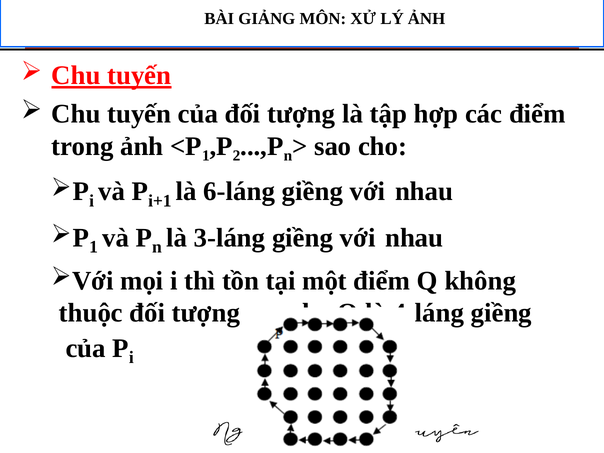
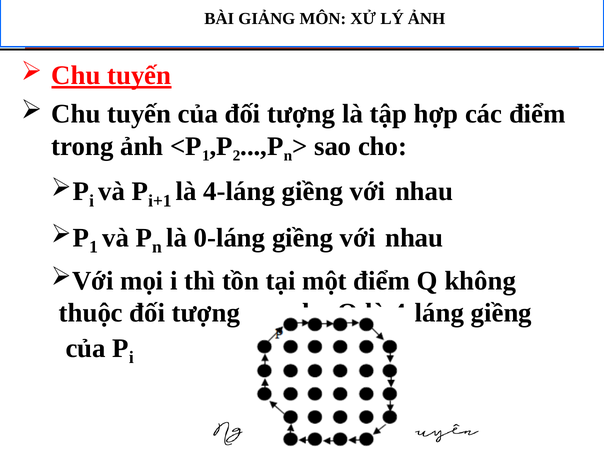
6-láng at (239, 192): 6-láng -> 4-láng
3-láng: 3-láng -> 0-láng
